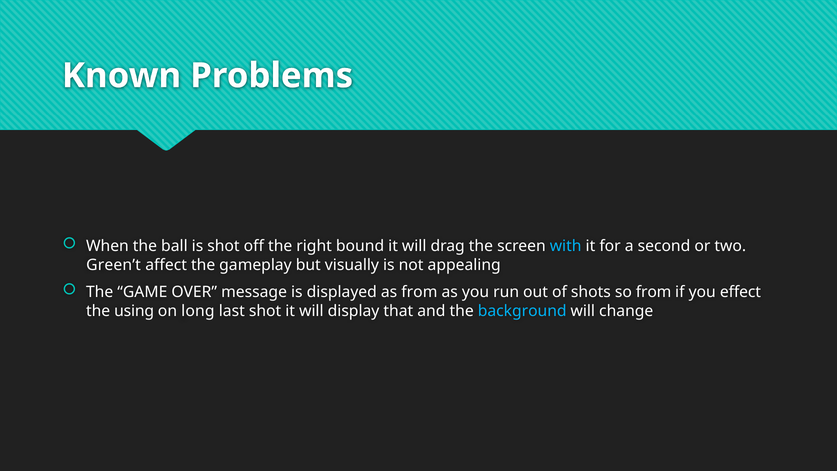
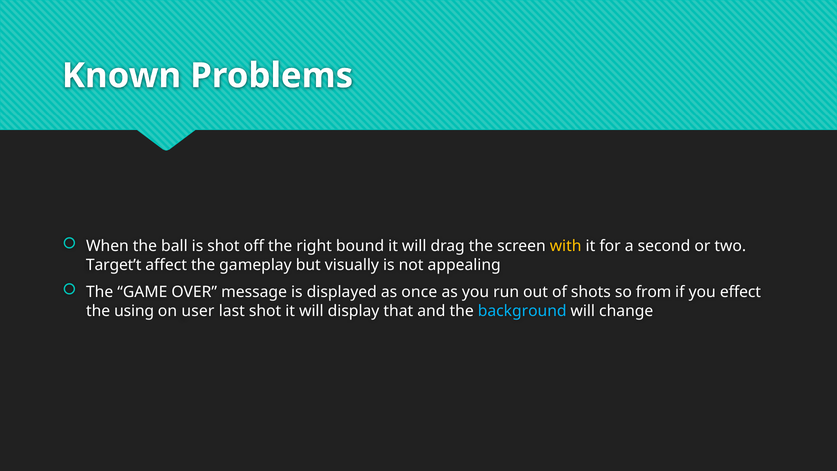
with colour: light blue -> yellow
Green’t: Green’t -> Target’t
as from: from -> once
long: long -> user
